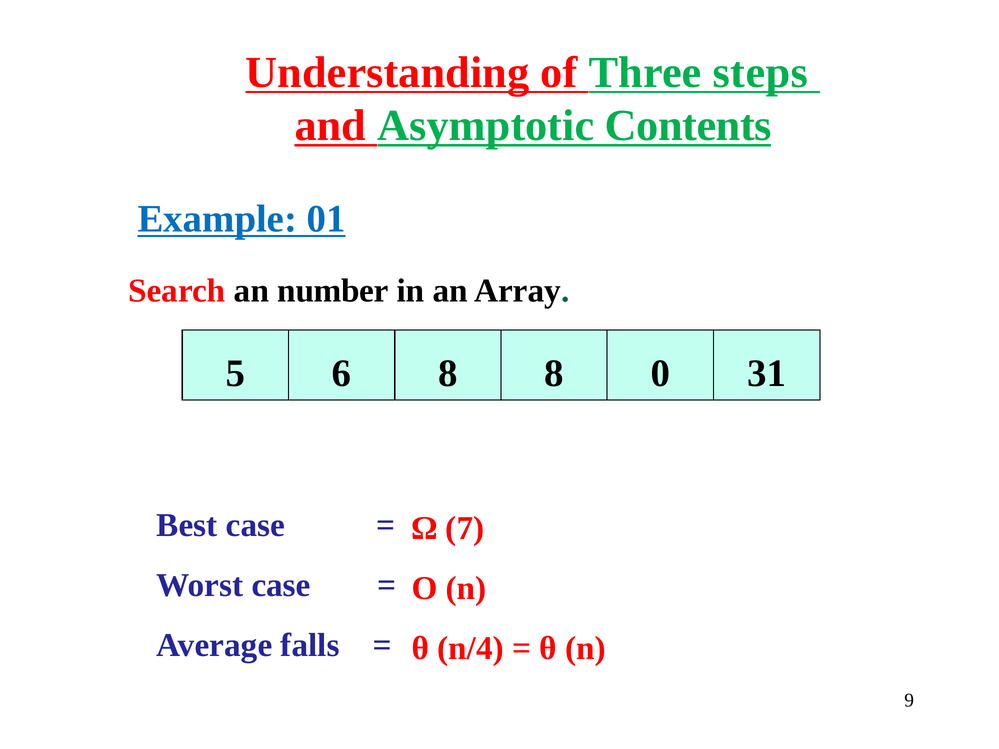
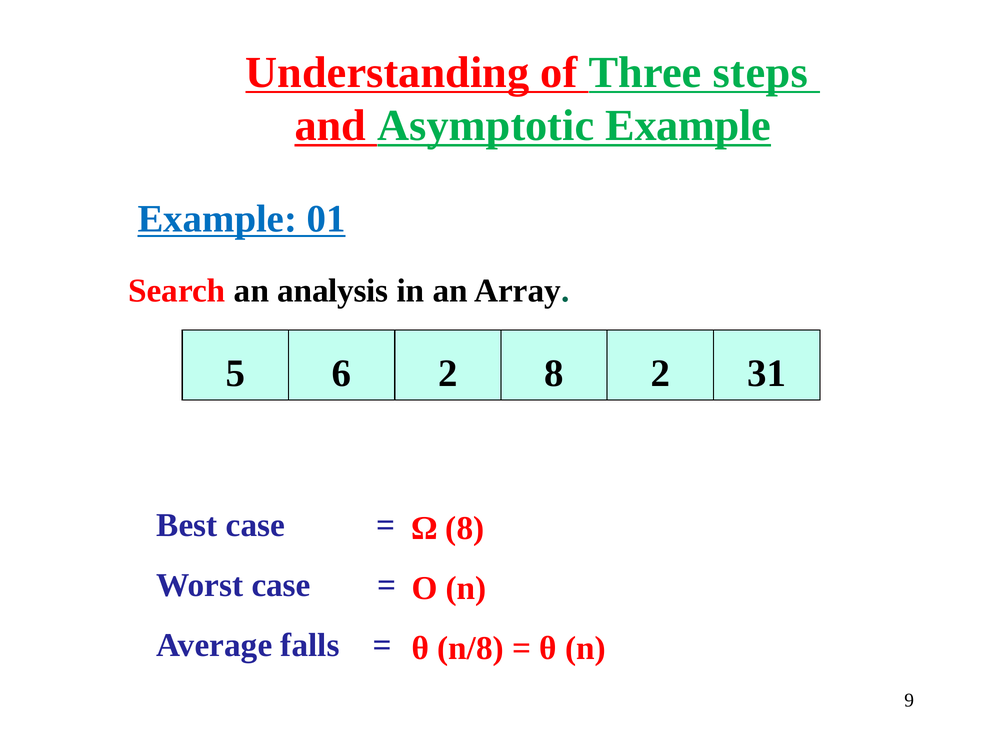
Asymptotic Contents: Contents -> Example
number: number -> analysis
6 8: 8 -> 2
8 0: 0 -> 2
Ω 7: 7 -> 8
n/4: n/4 -> n/8
